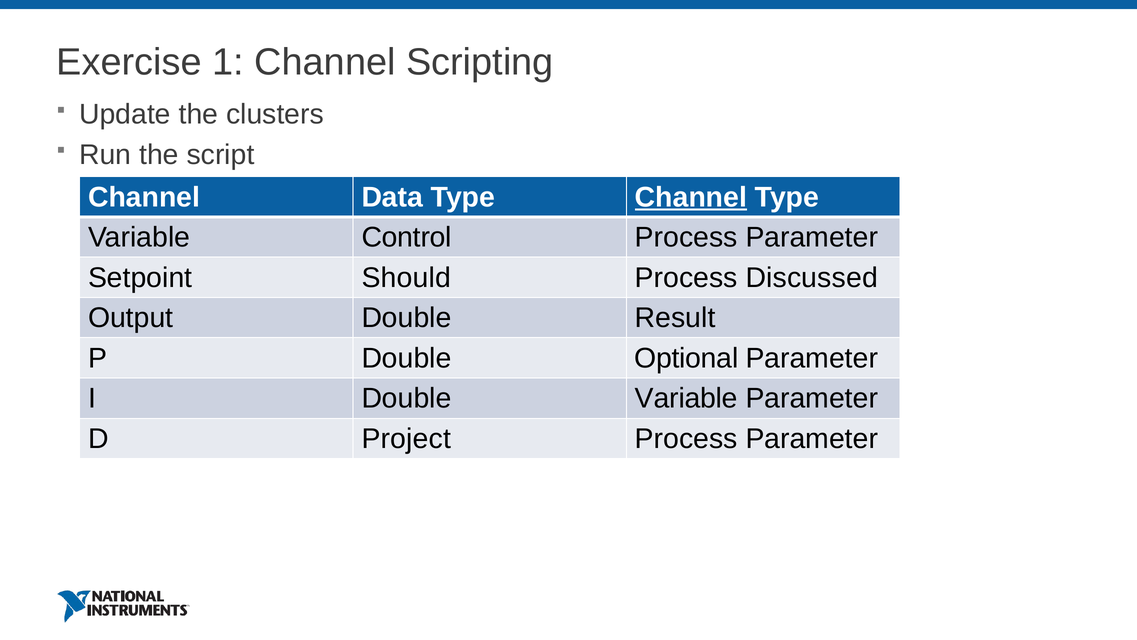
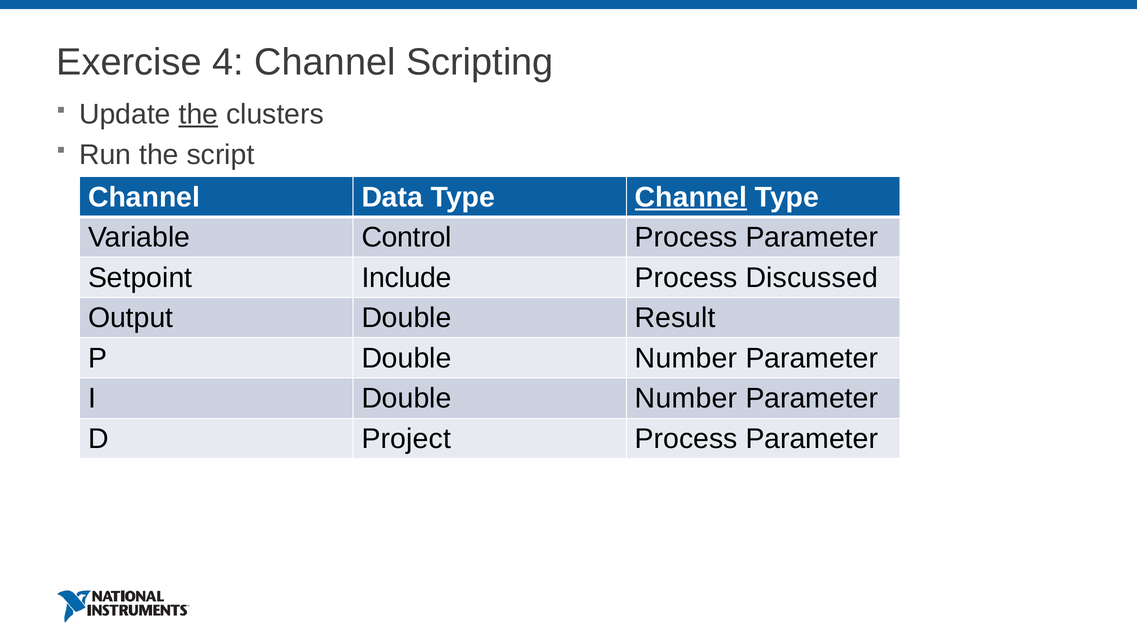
1: 1 -> 4
the at (198, 114) underline: none -> present
Should: Should -> Include
P Double Optional: Optional -> Number
I Double Variable: Variable -> Number
